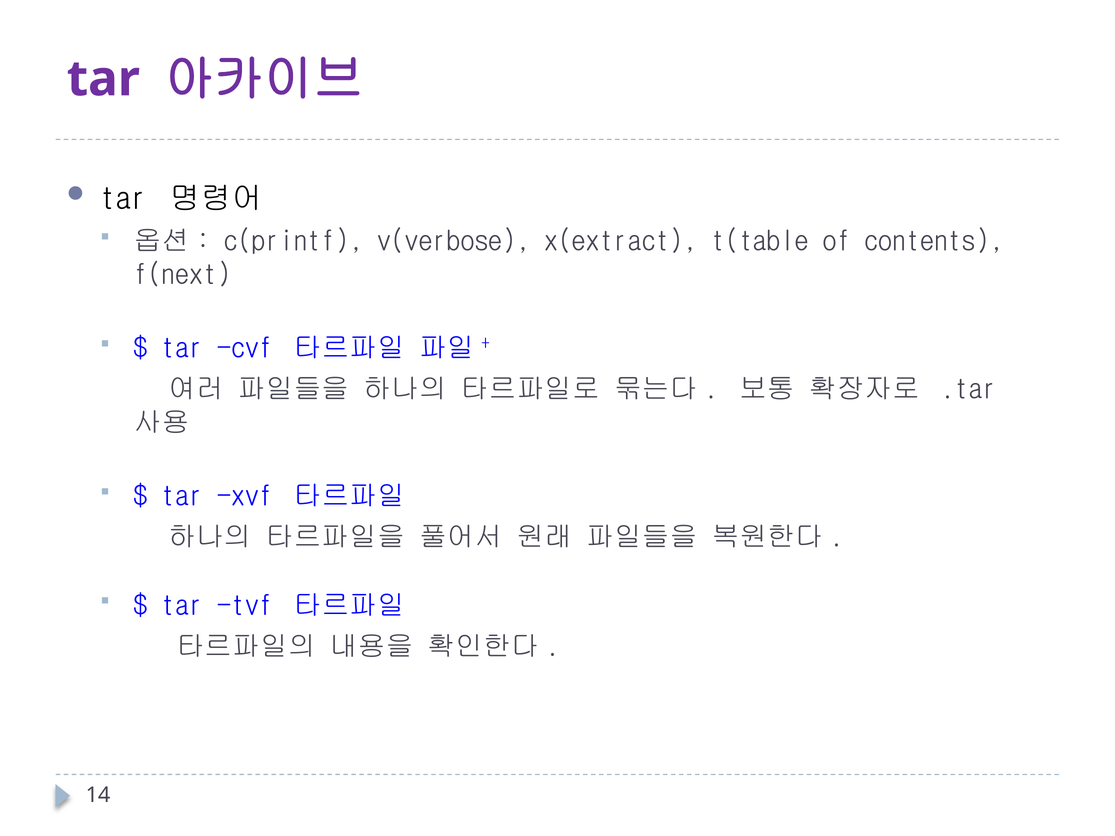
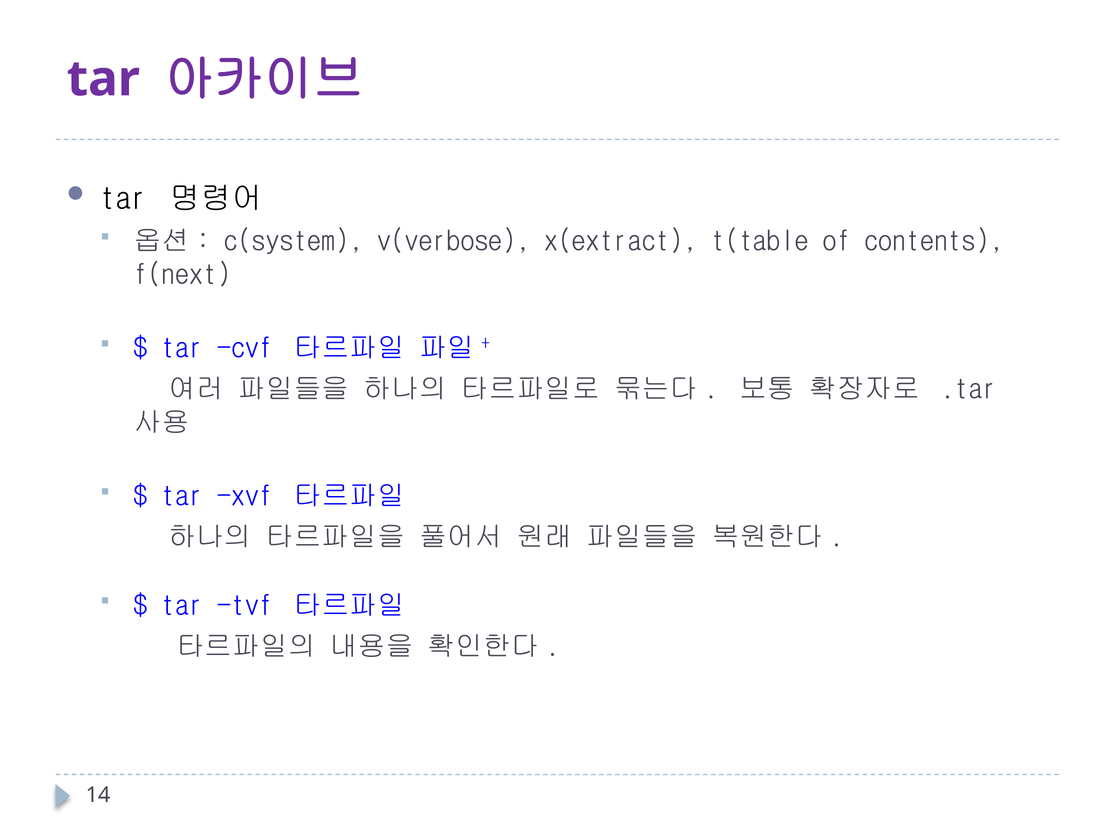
c(printf: c(printf -> c(system
